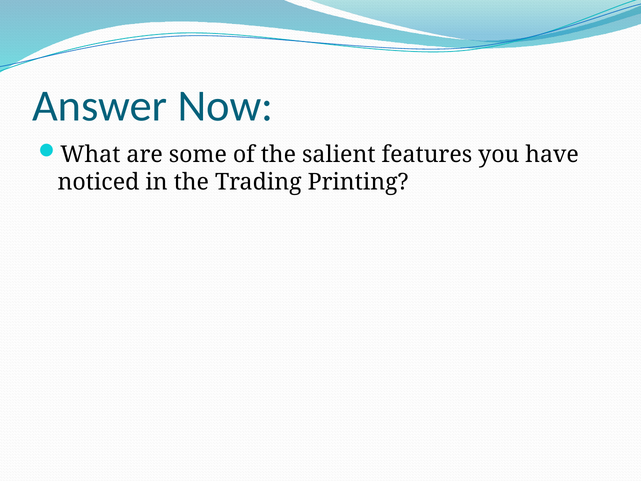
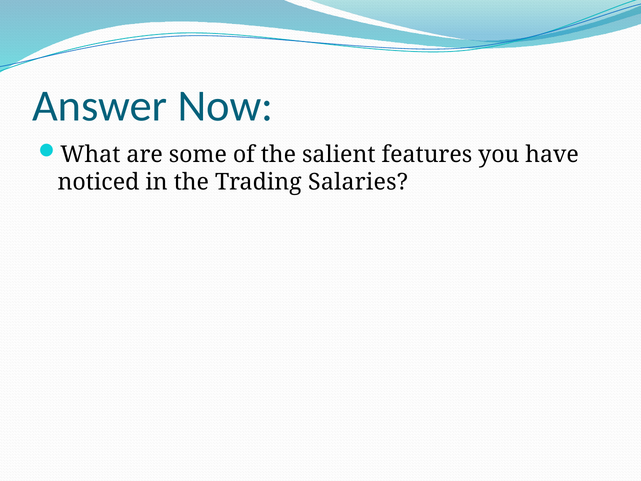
Printing: Printing -> Salaries
